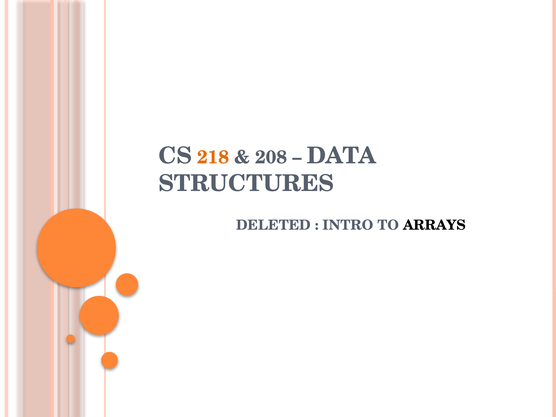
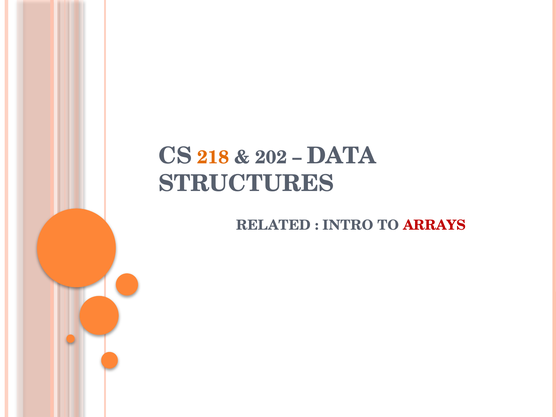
208: 208 -> 202
DELETED: DELETED -> RELATED
ARRAYS colour: black -> red
